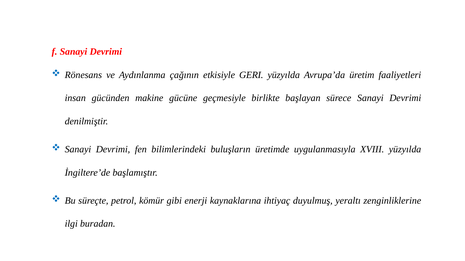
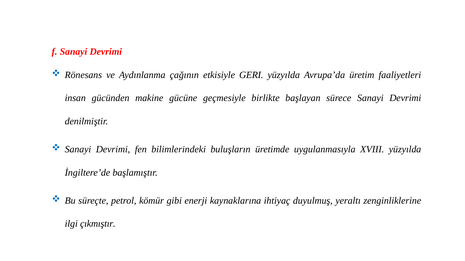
buradan: buradan -> çıkmıştır
